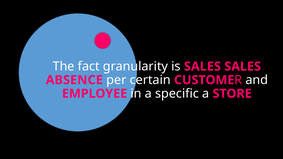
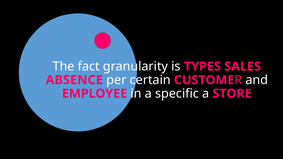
is SALES: SALES -> TYPES
